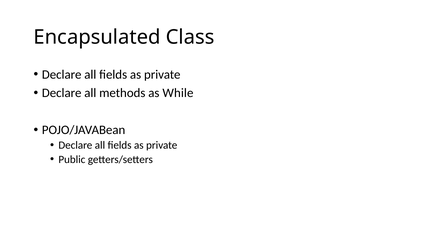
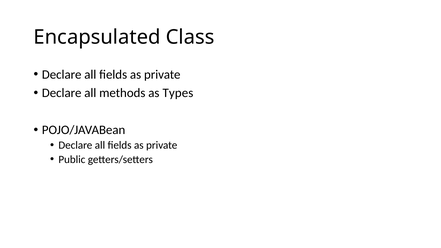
While: While -> Types
